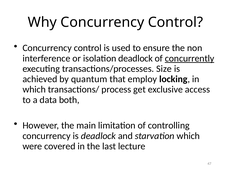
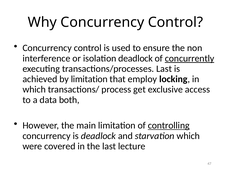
transactions/processes Size: Size -> Last
by quantum: quantum -> limitation
controlling underline: none -> present
